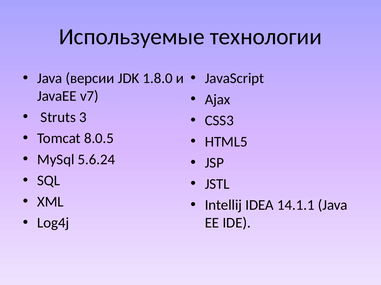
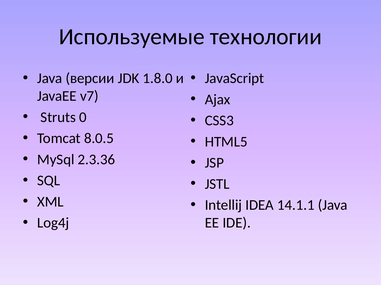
3: 3 -> 0
5.6.24: 5.6.24 -> 2.3.36
